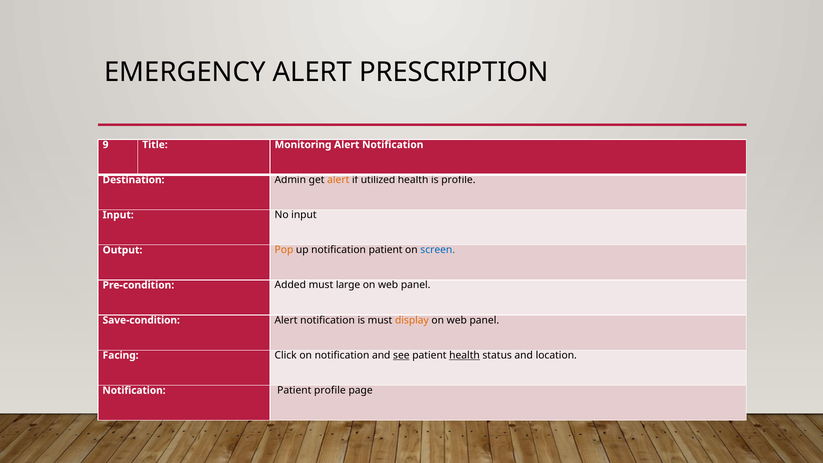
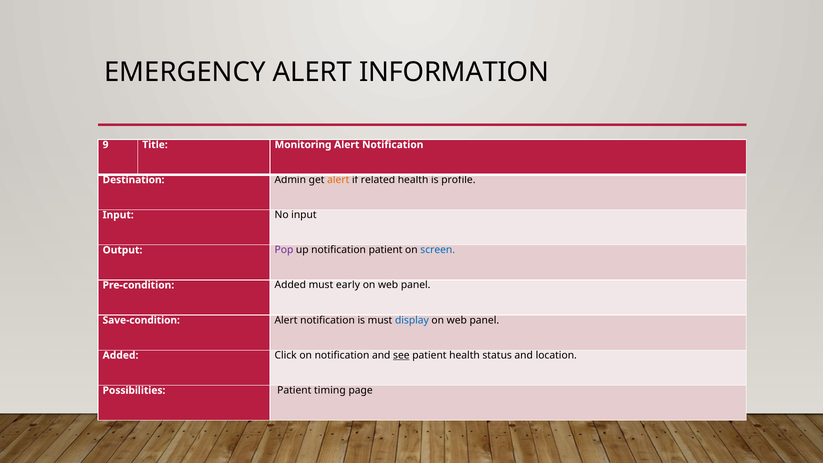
PRESCRIPTION: PRESCRIPTION -> INFORMATION
utilized: utilized -> related
Pop colour: orange -> purple
large: large -> early
display colour: orange -> blue
Facing at (121, 355): Facing -> Added
health at (465, 355) underline: present -> none
Notification at (134, 390): Notification -> Possibilities
Patient profile: profile -> timing
